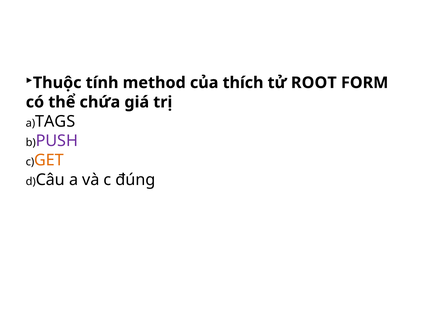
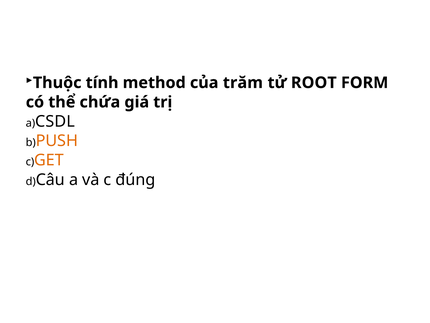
thích: thích -> trăm
TAGS: TAGS -> CSDL
PUSH colour: purple -> orange
